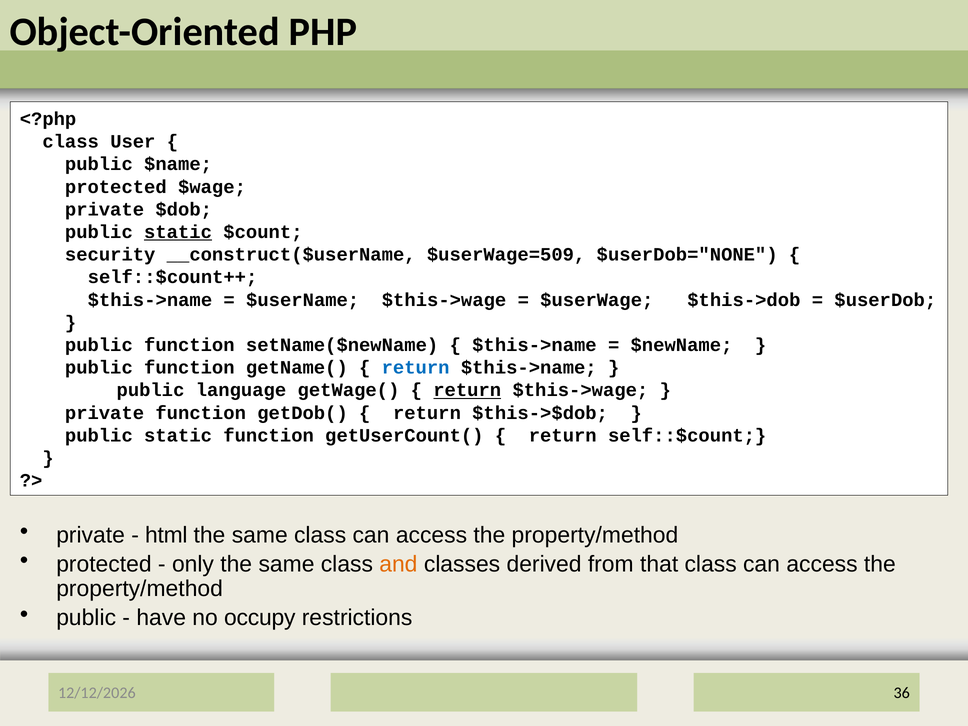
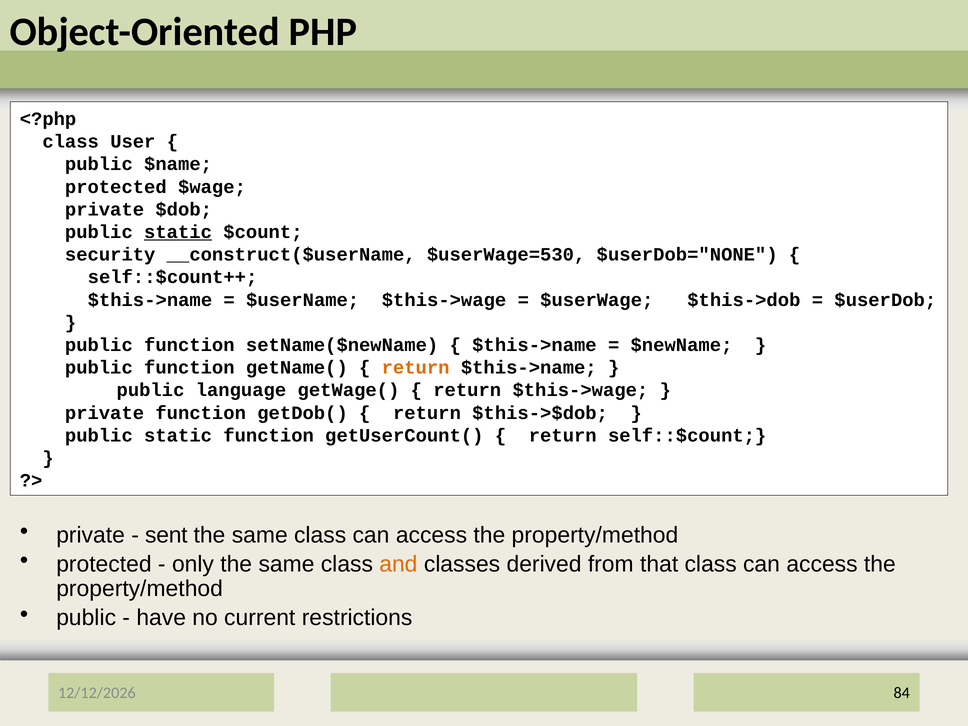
$userWage=509: $userWage=509 -> $userWage=530
return at (416, 368) colour: blue -> orange
return at (467, 390) underline: present -> none
html: html -> sent
occupy: occupy -> current
36: 36 -> 84
